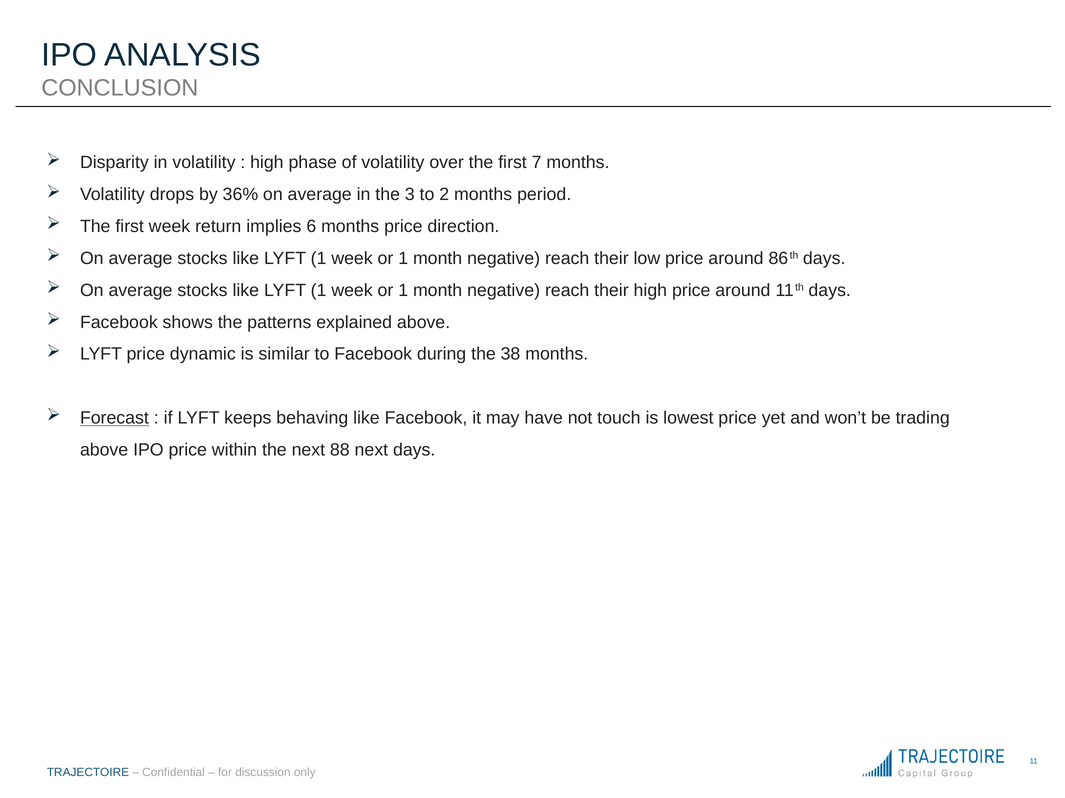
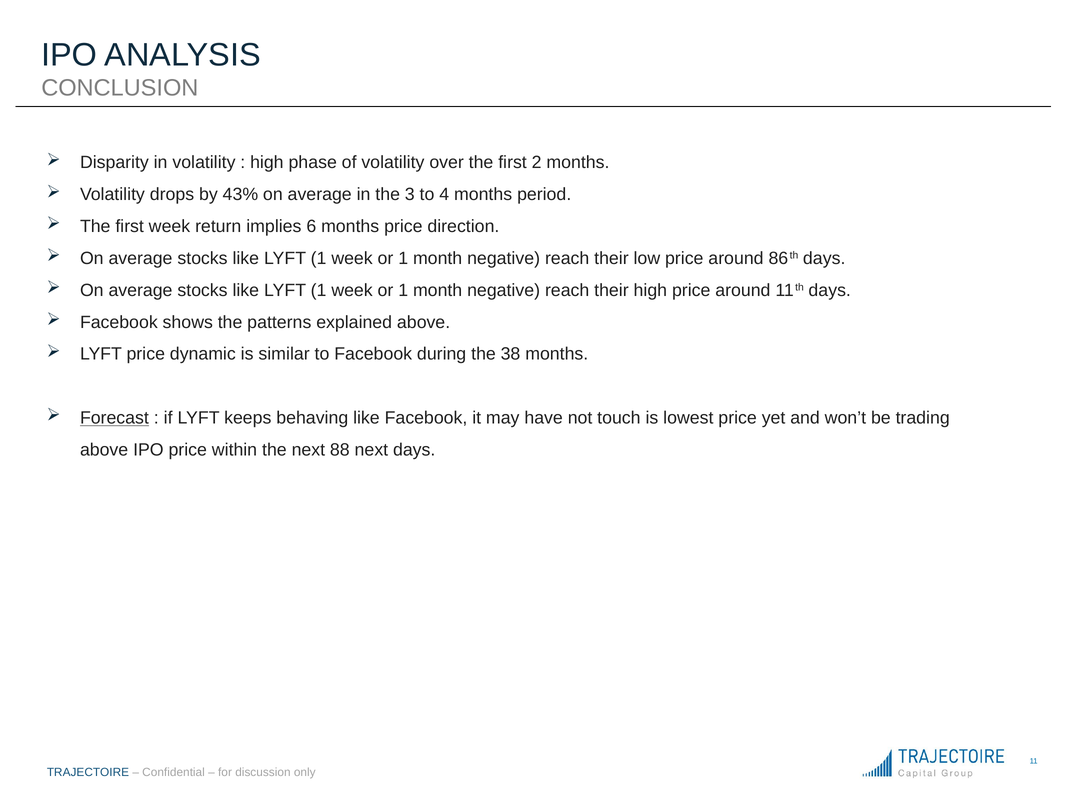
7: 7 -> 2
36%: 36% -> 43%
2: 2 -> 4
